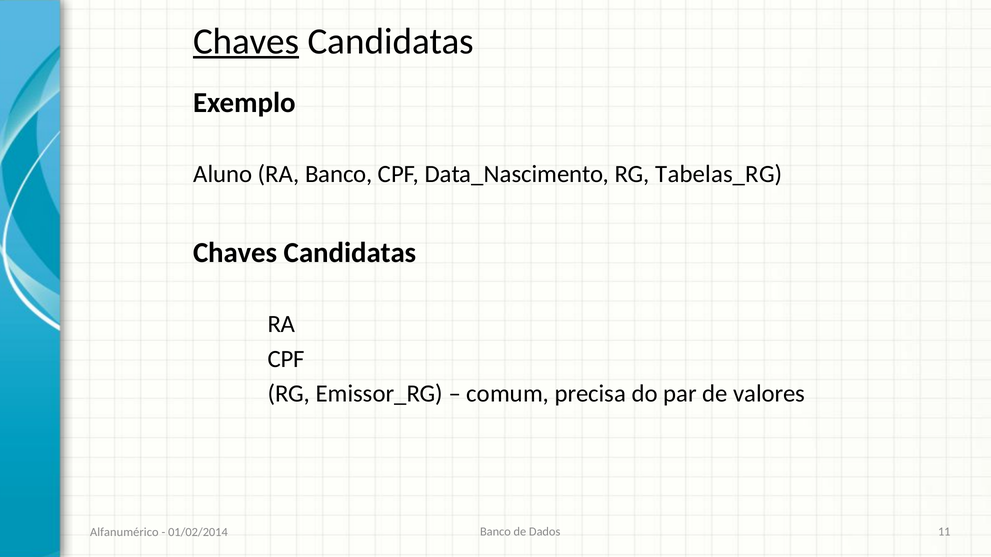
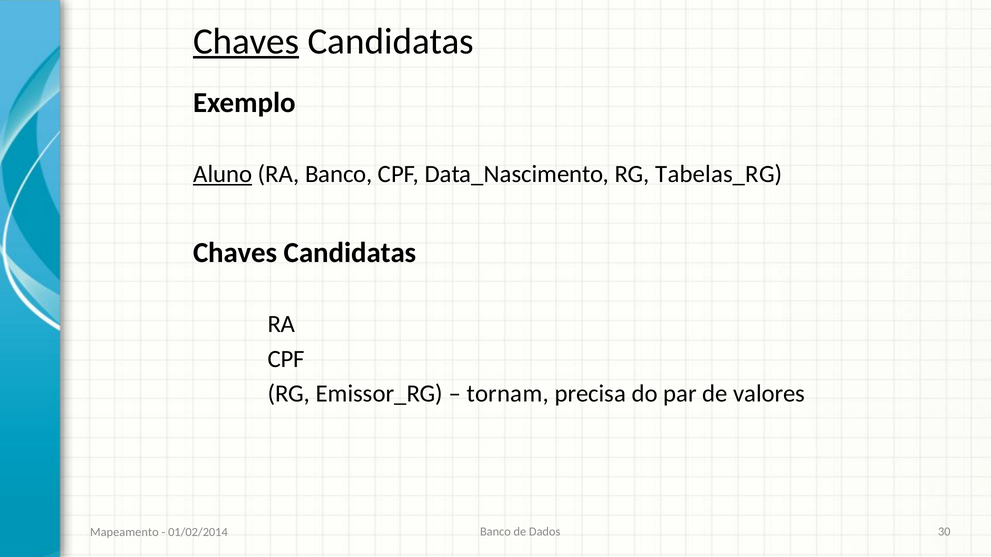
Aluno underline: none -> present
comum: comum -> tornam
11: 11 -> 30
Alfanumérico: Alfanumérico -> Mapeamento
